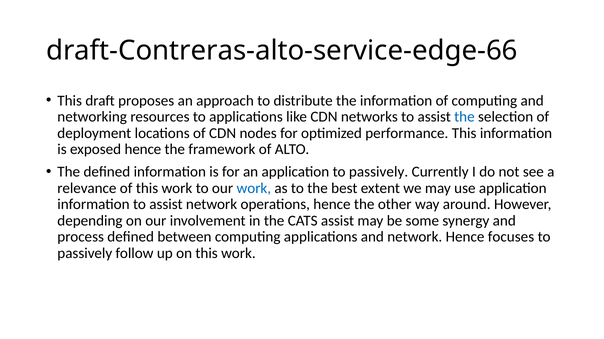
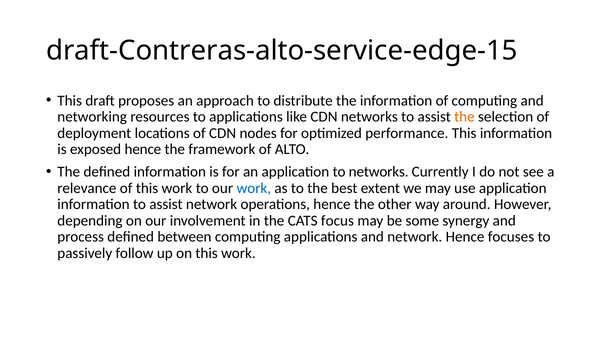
draft-Contreras-alto-service-edge-66: draft-Contreras-alto-service-edge-66 -> draft-Contreras-alto-service-edge-15
the at (464, 117) colour: blue -> orange
application to passively: passively -> networks
CATS assist: assist -> focus
